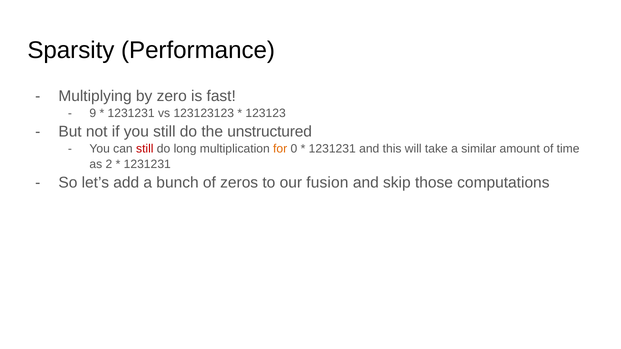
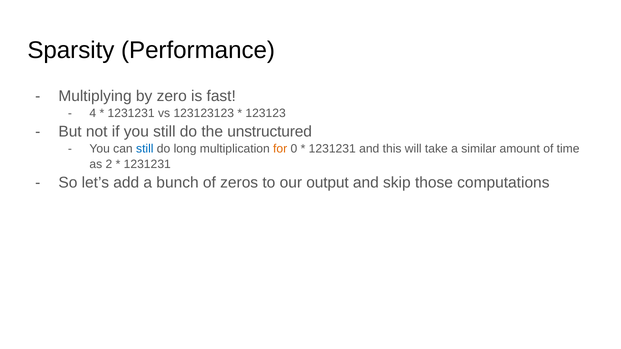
9: 9 -> 4
still at (145, 149) colour: red -> blue
fusion: fusion -> output
